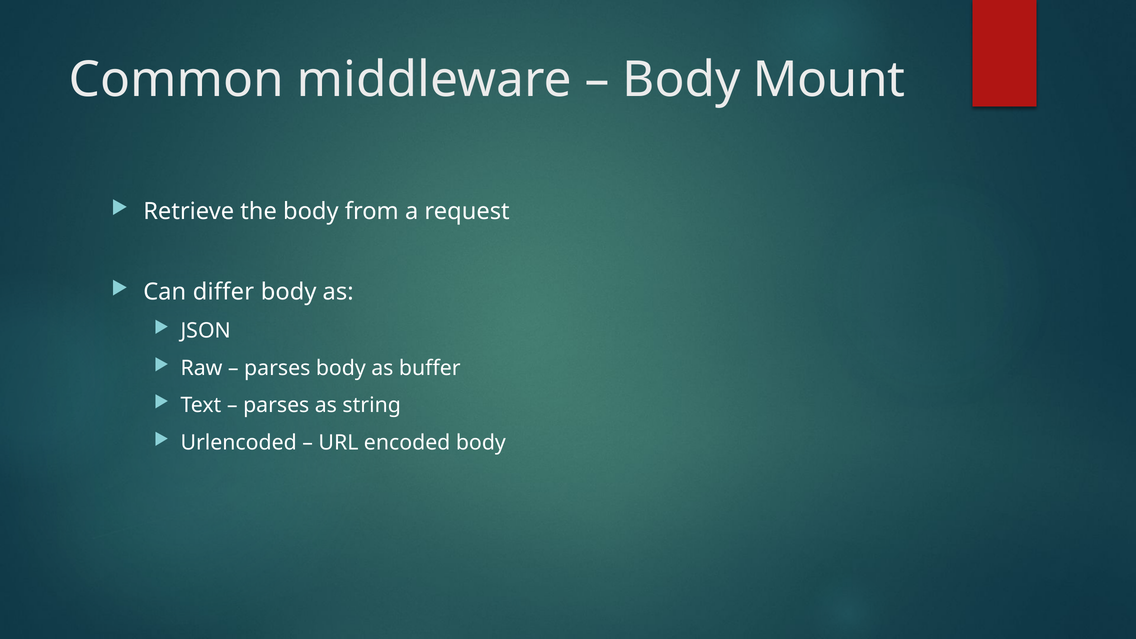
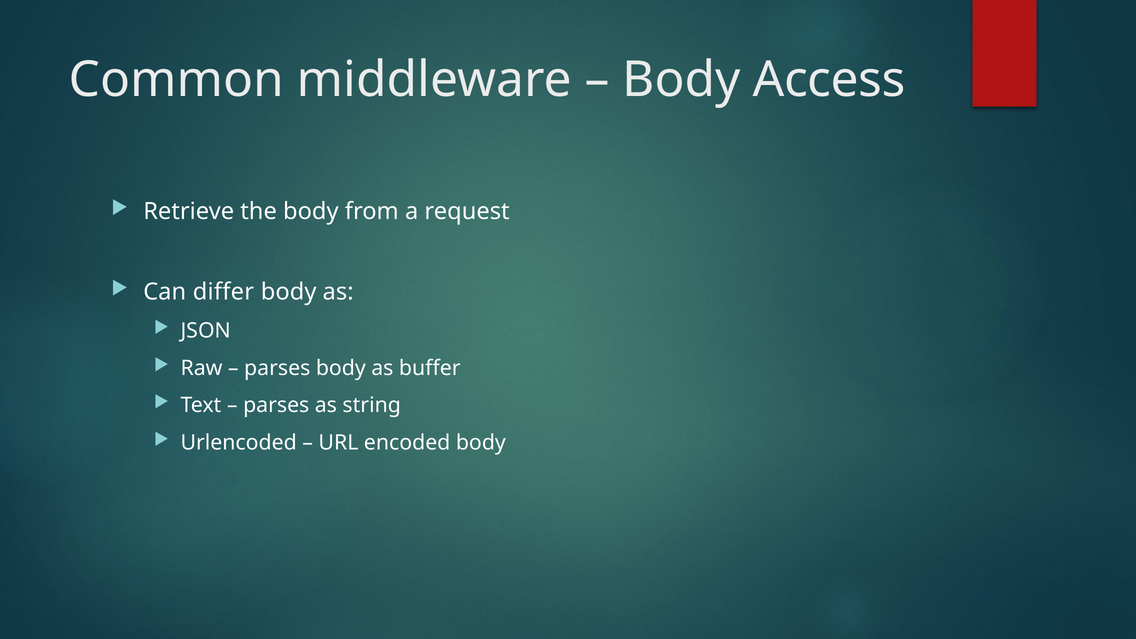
Mount: Mount -> Access
